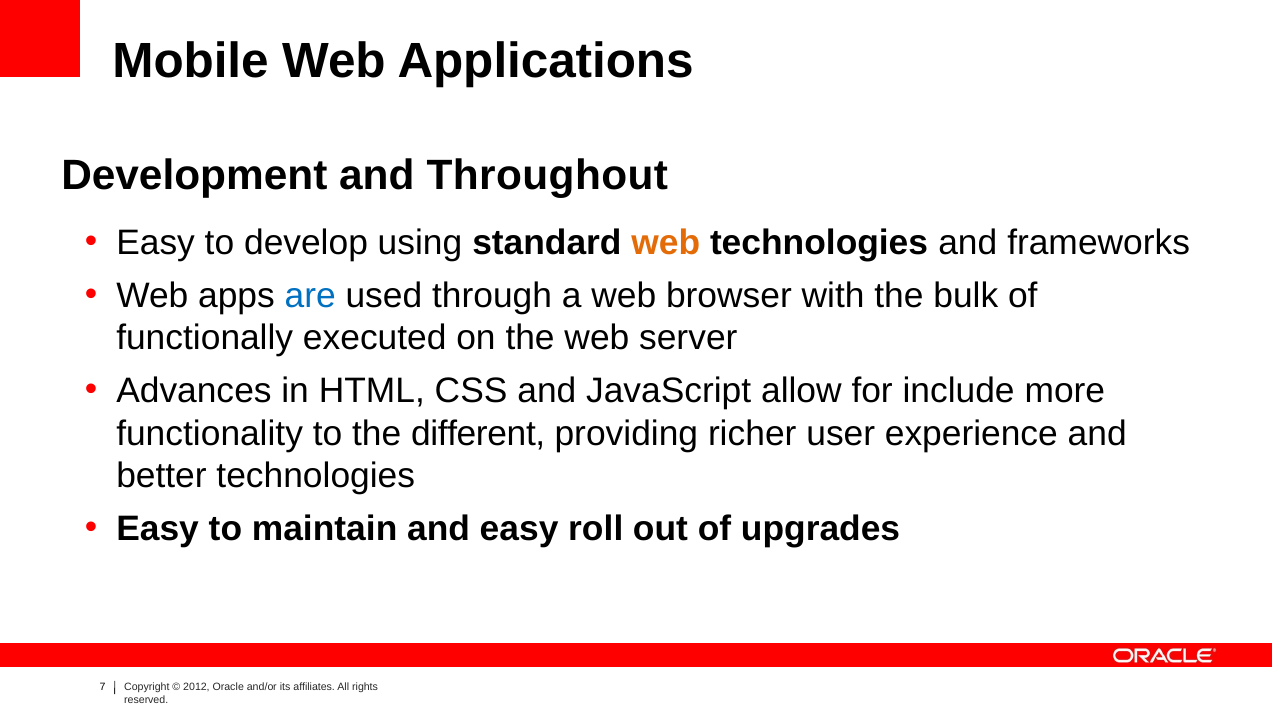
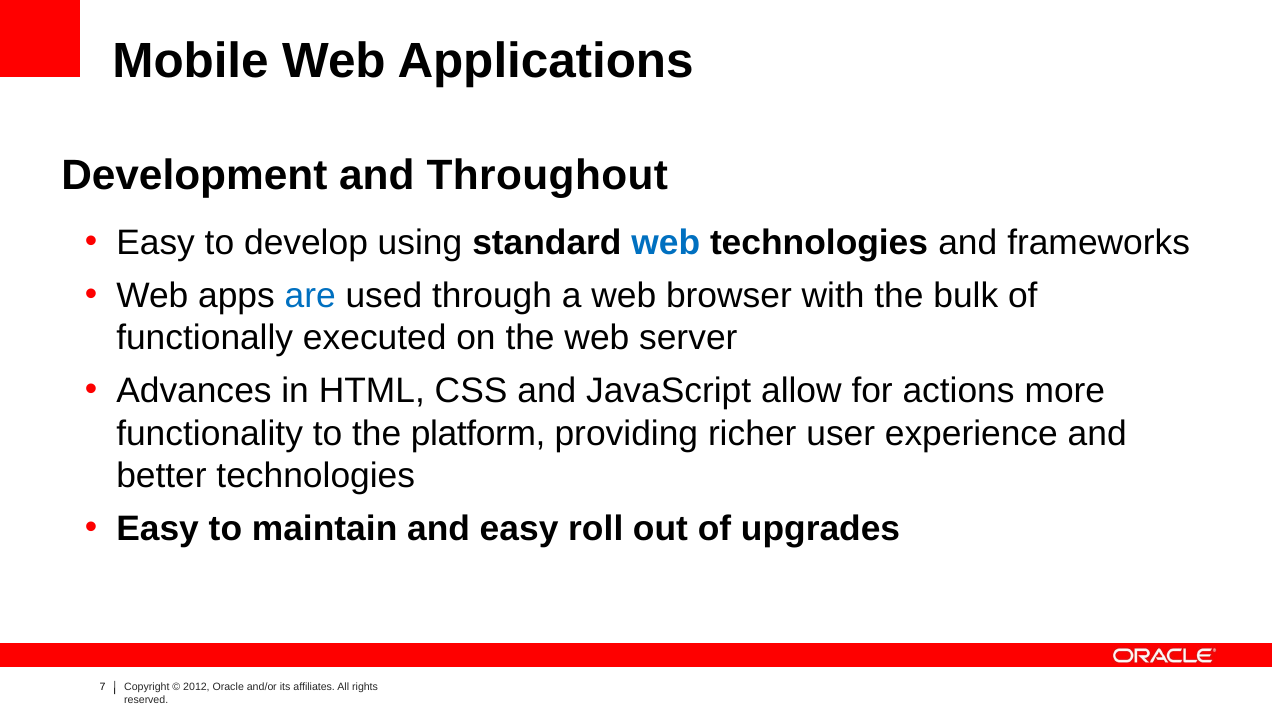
web at (666, 243) colour: orange -> blue
include: include -> actions
different: different -> platform
